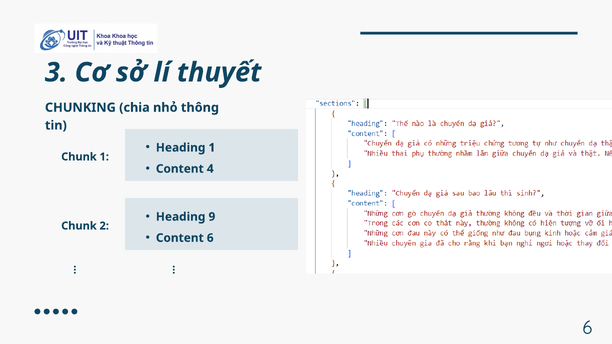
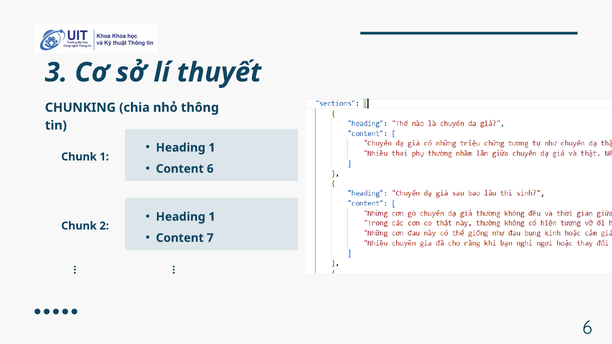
Content 4: 4 -> 6
9 at (212, 217): 9 -> 1
Content 6: 6 -> 7
